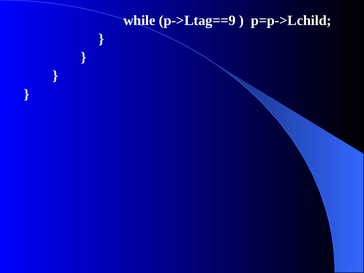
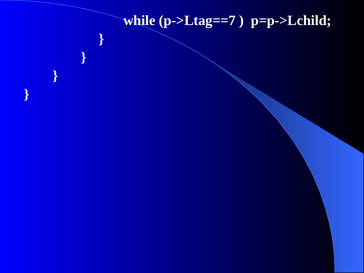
p->Ltag==9: p->Ltag==9 -> p->Ltag==7
